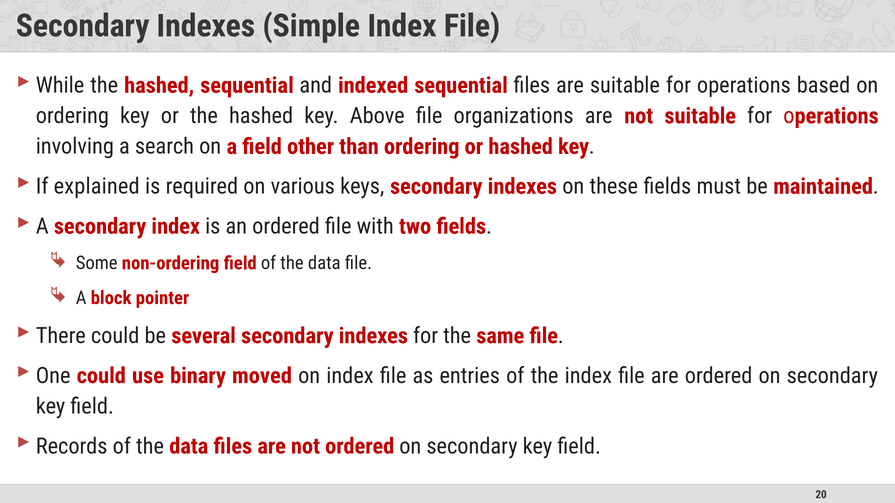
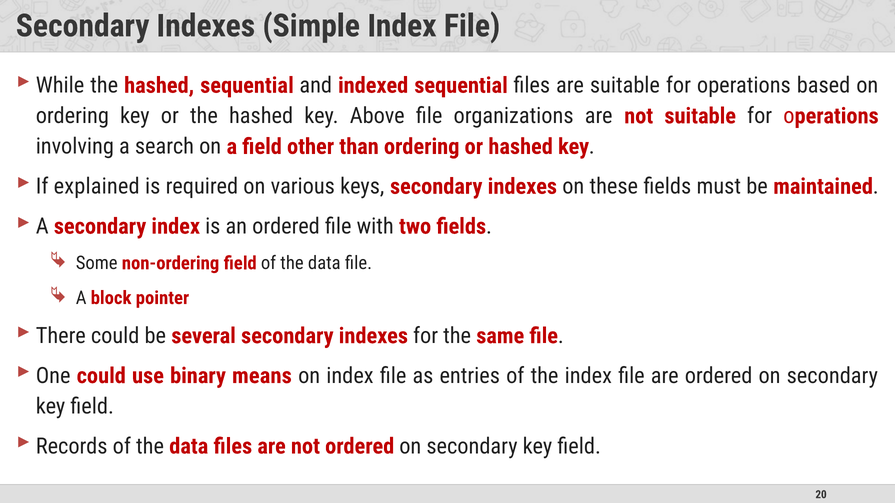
moved: moved -> means
